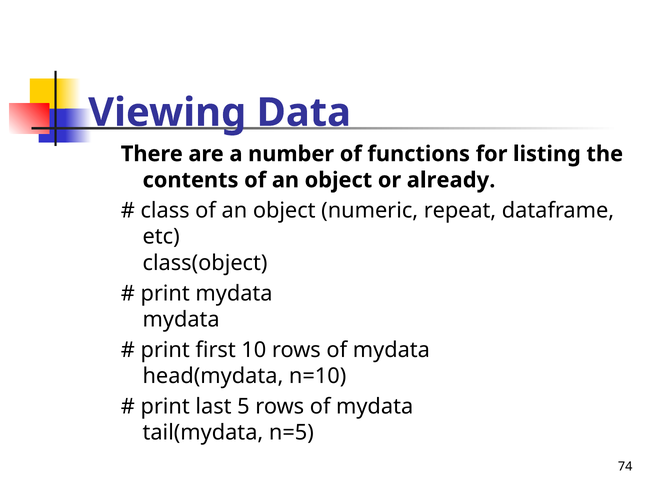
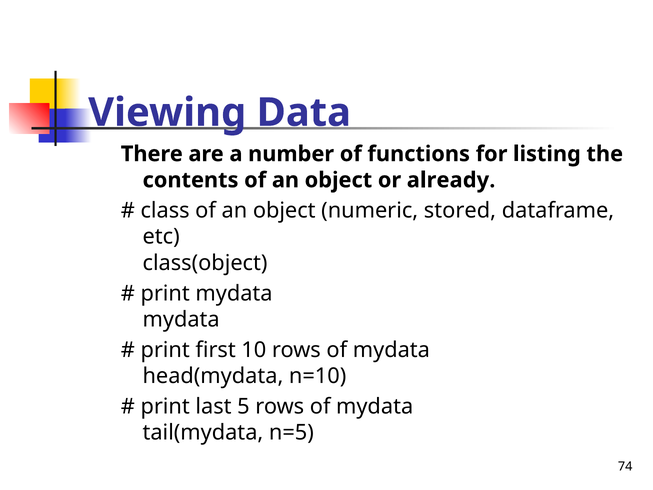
repeat: repeat -> stored
